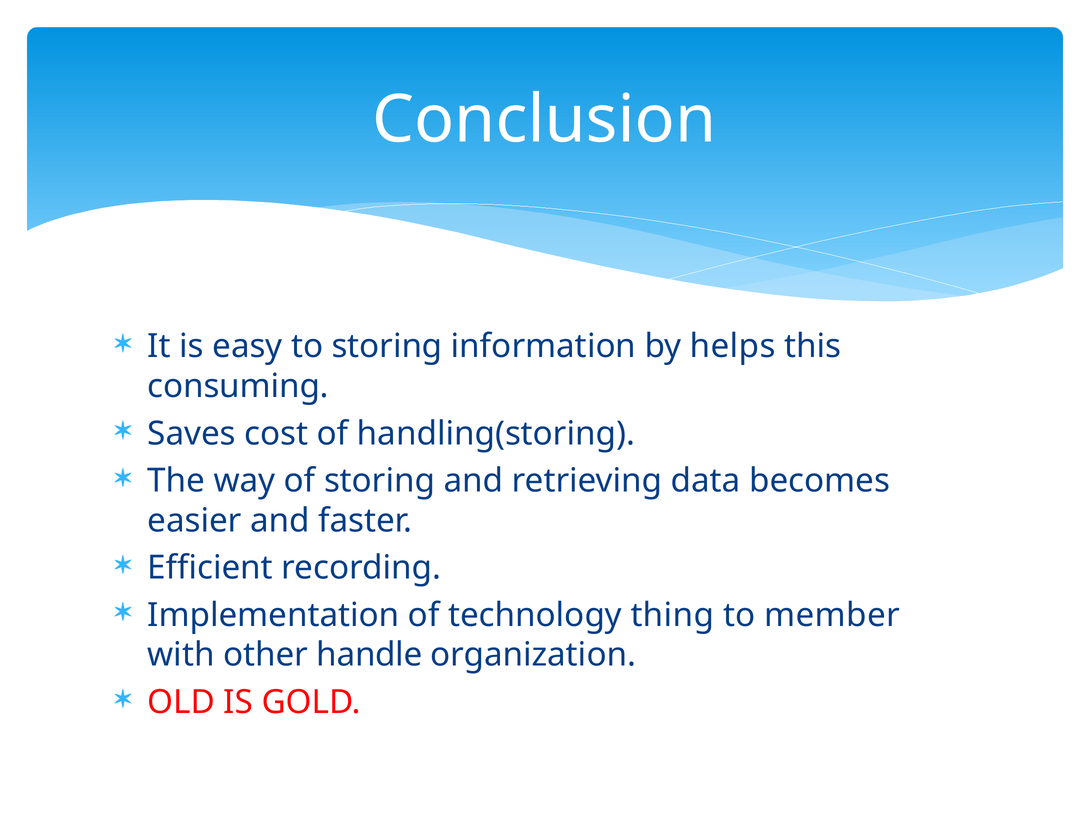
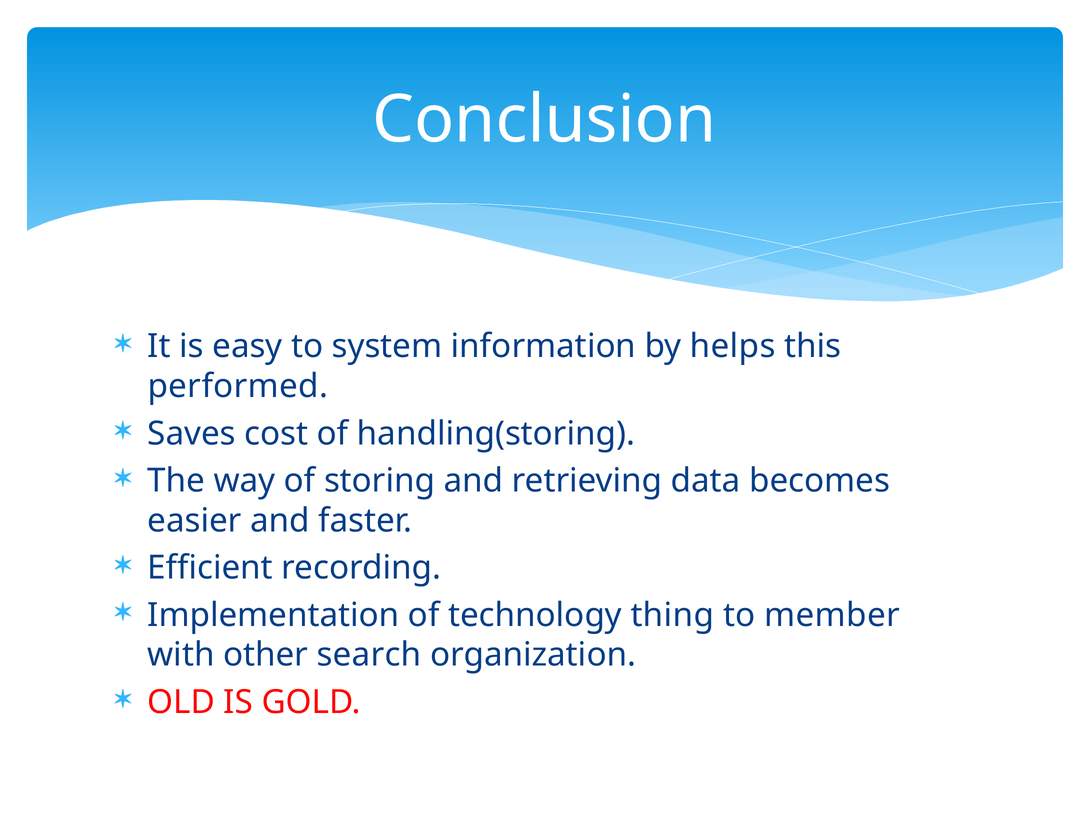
to storing: storing -> system
consuming: consuming -> performed
handle: handle -> search
